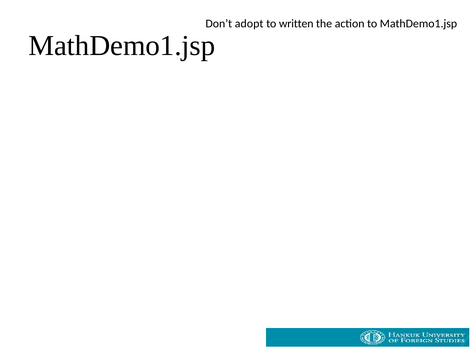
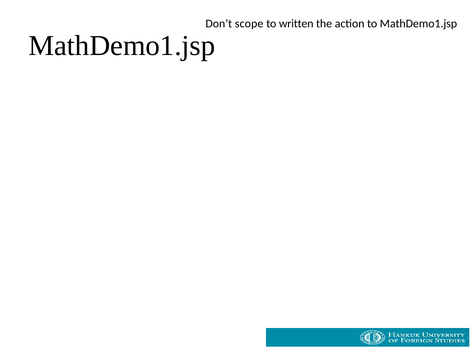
adopt: adopt -> scope
